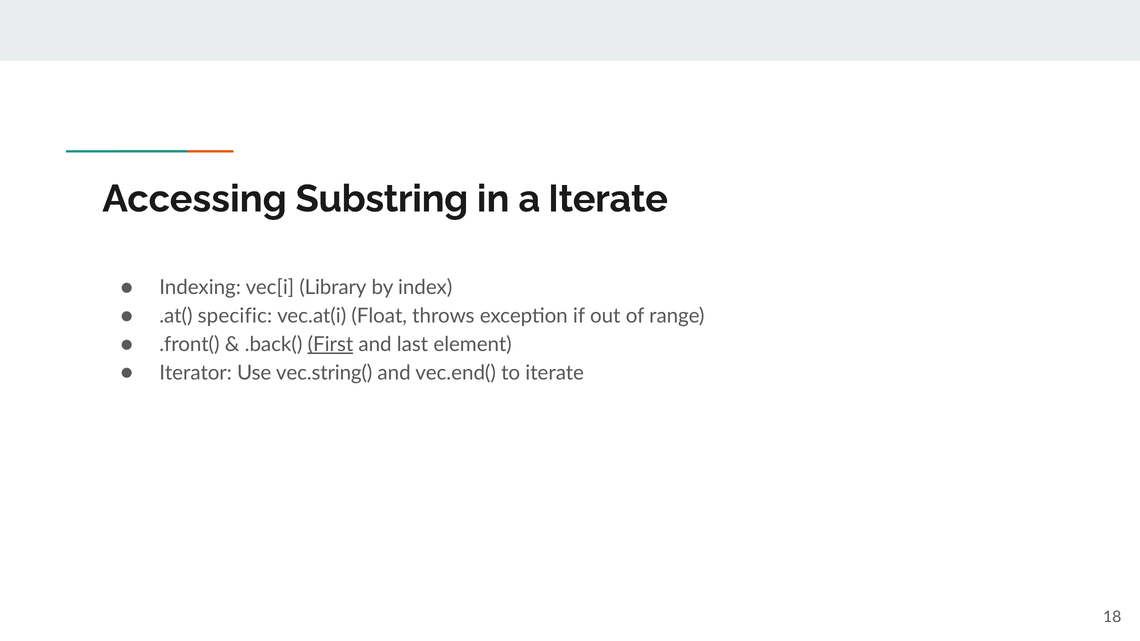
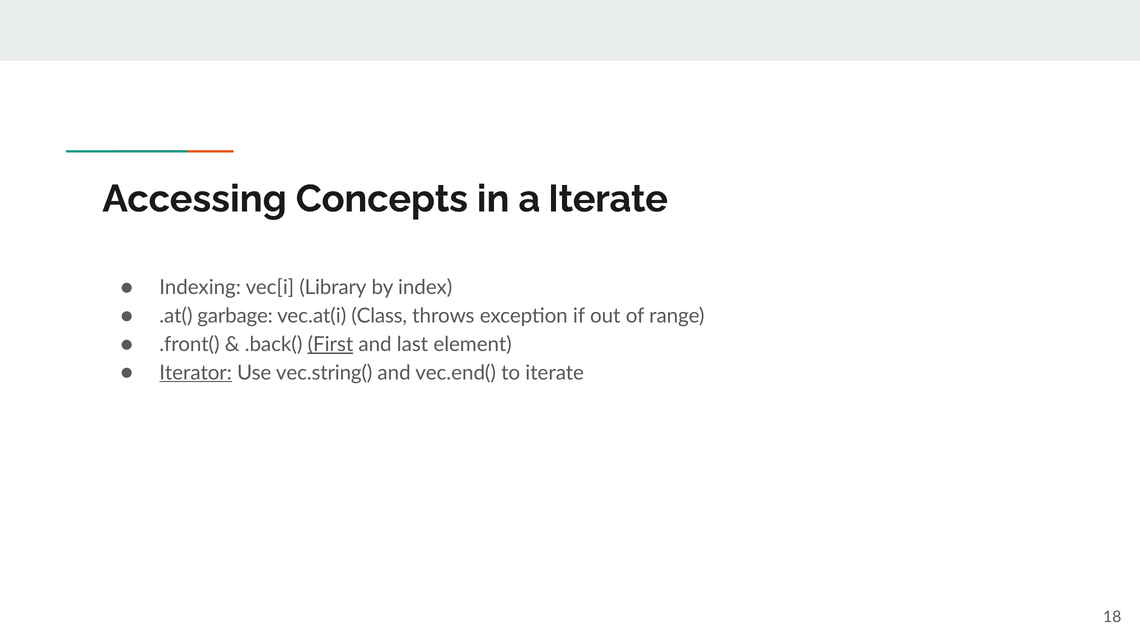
Substring: Substring -> Concepts
specific: specific -> garbage
Float: Float -> Class
Iterator underline: none -> present
